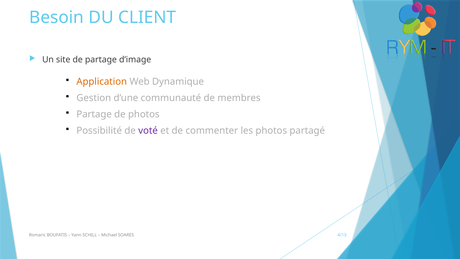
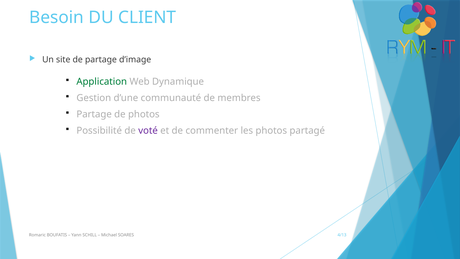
Application colour: orange -> green
